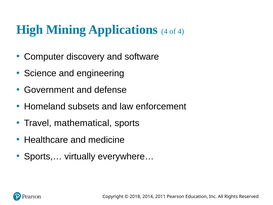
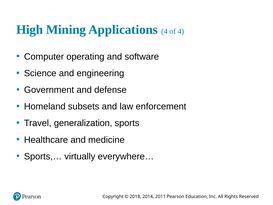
discovery: discovery -> operating
mathematical: mathematical -> generalization
